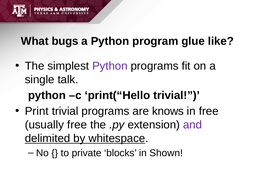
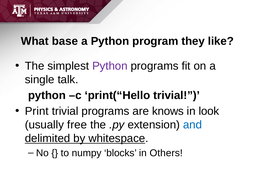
bugs: bugs -> base
glue: glue -> they
in free: free -> look
and colour: purple -> blue
private: private -> numpy
Shown: Shown -> Others
